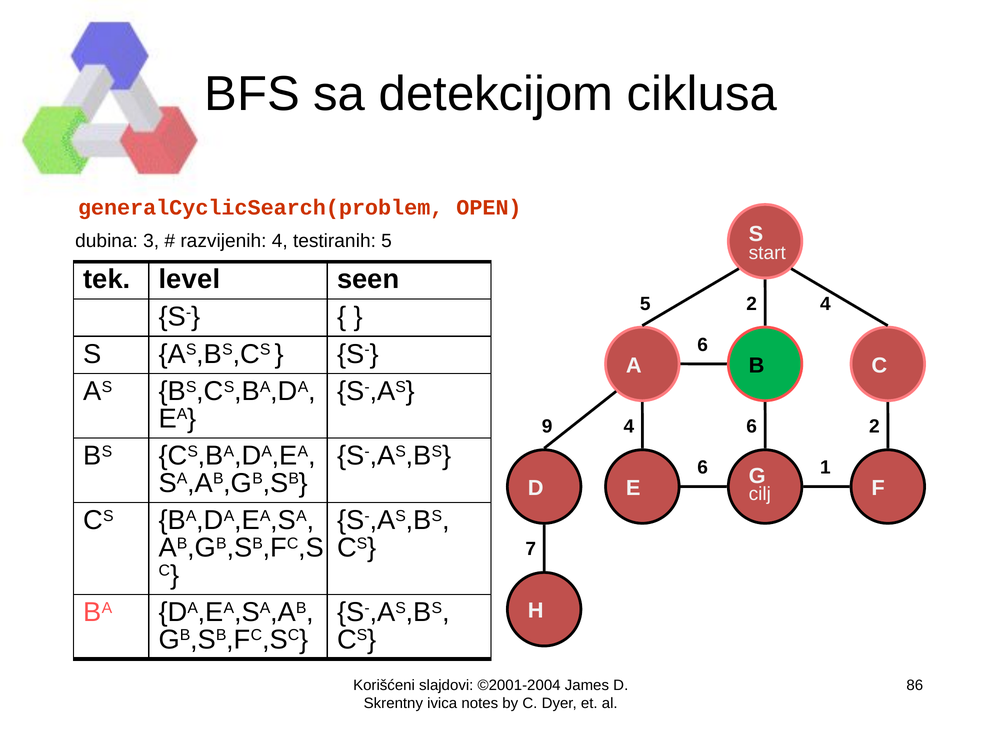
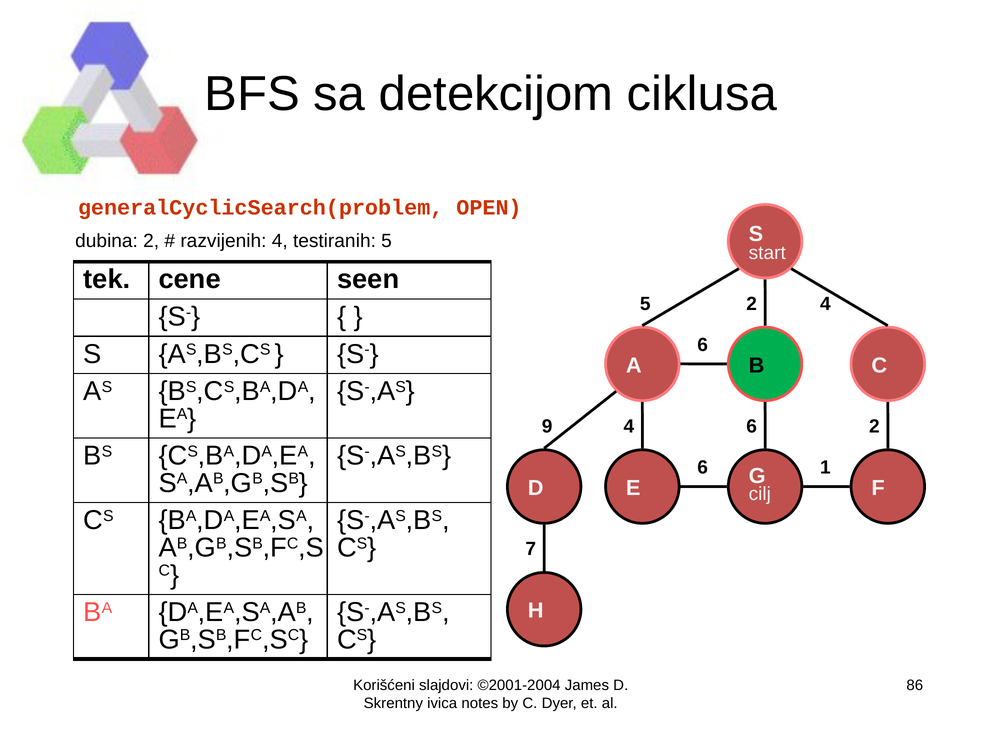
dubina 3: 3 -> 2
level: level -> cene
